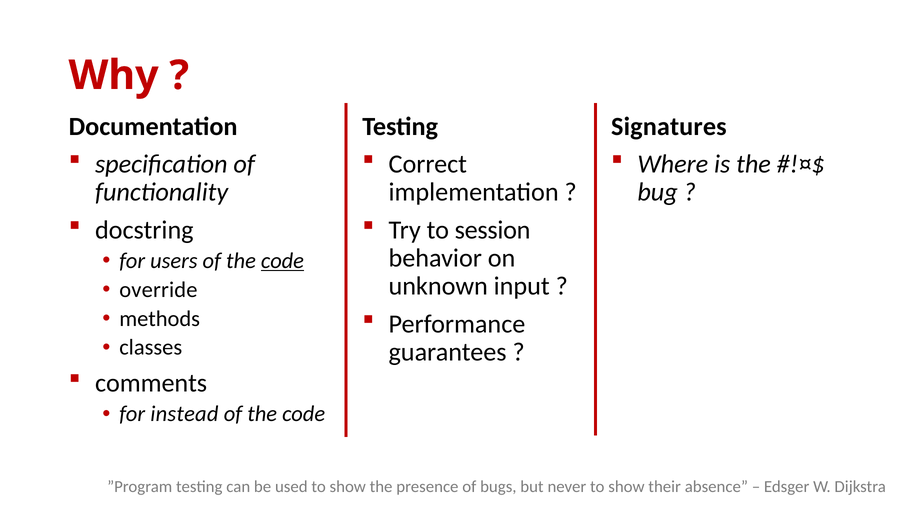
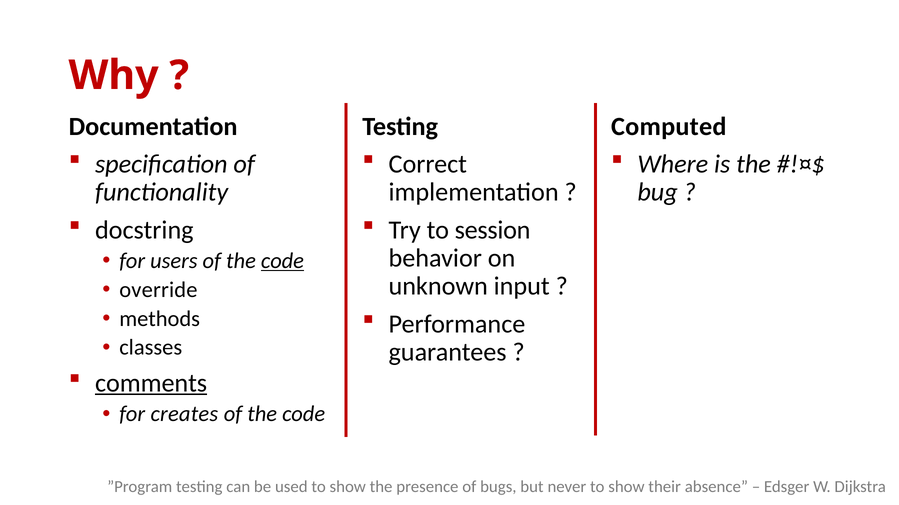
Signatures: Signatures -> Computed
comments underline: none -> present
instead: instead -> creates
